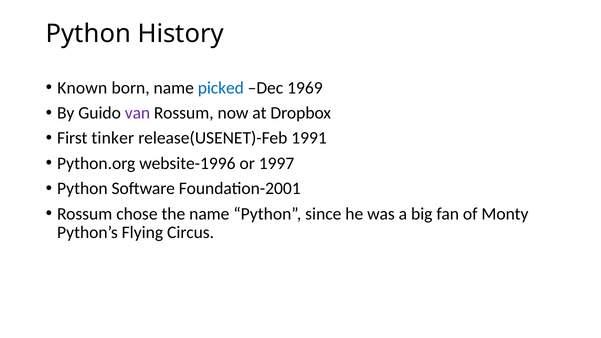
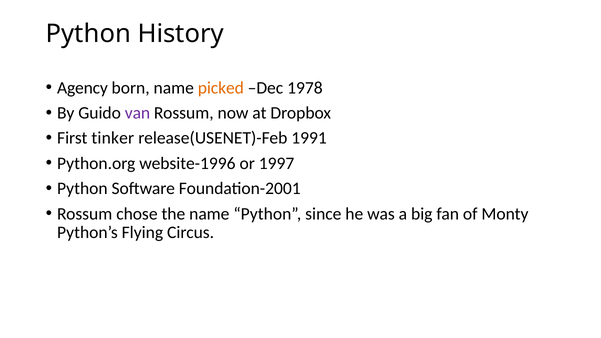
Known: Known -> Agency
picked colour: blue -> orange
1969: 1969 -> 1978
